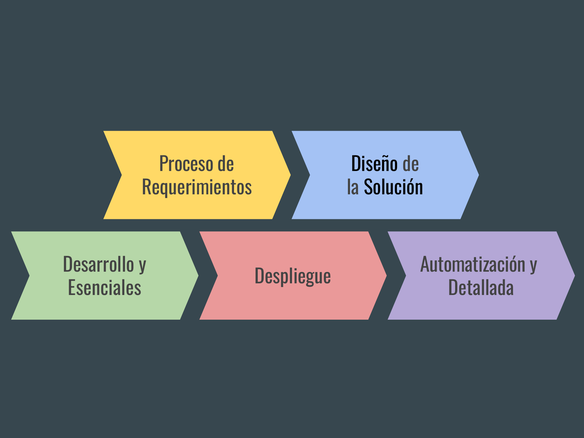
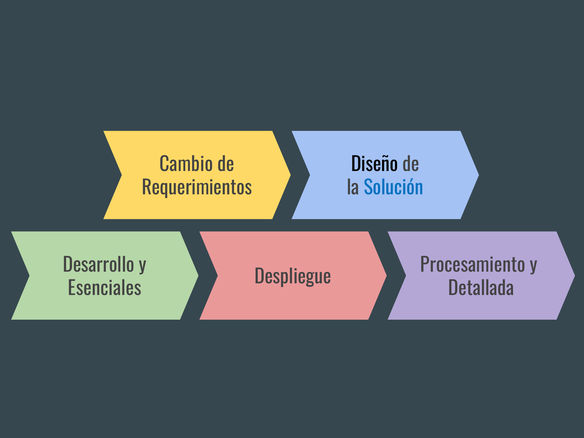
Proceso: Proceso -> Cambio
Solución colour: black -> blue
Automatización: Automatización -> Procesamiento
